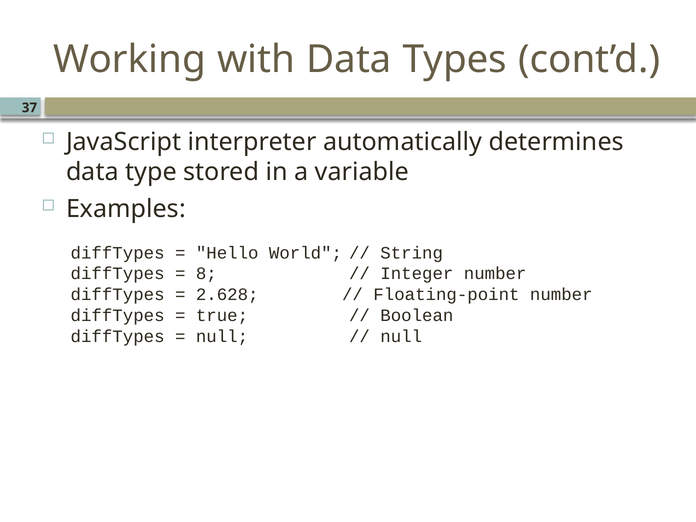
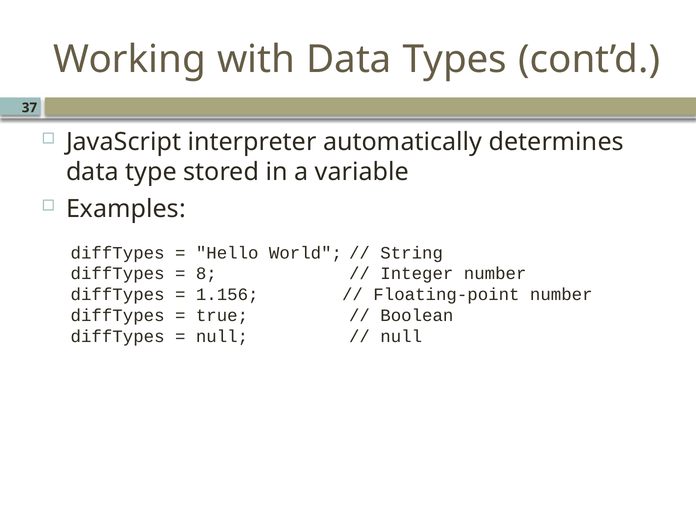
2.628: 2.628 -> 1.156
